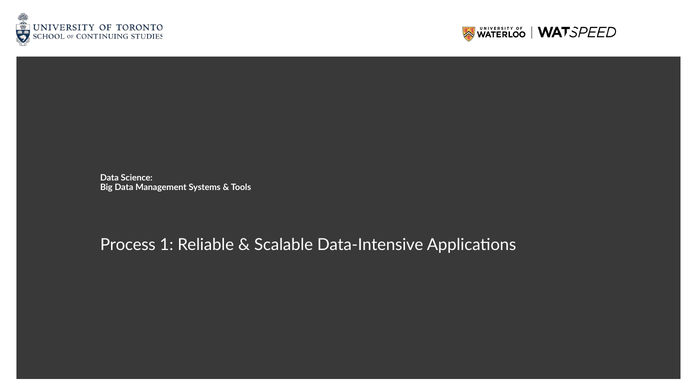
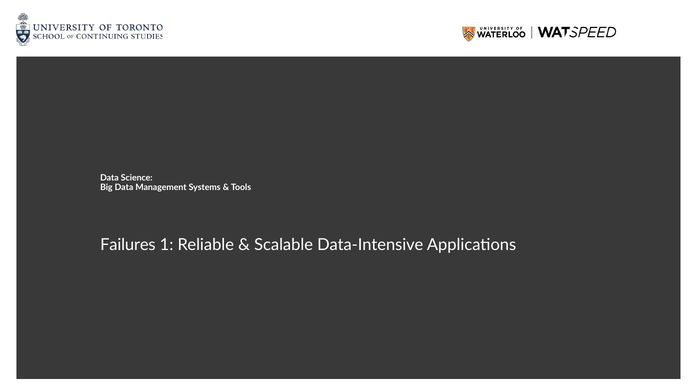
Process: Process -> Failures
